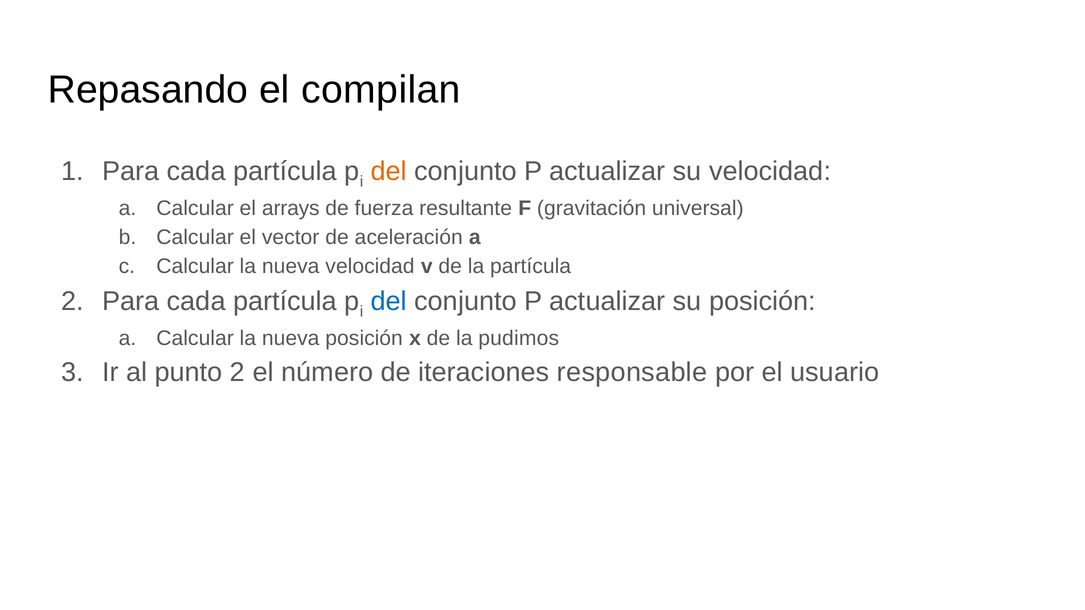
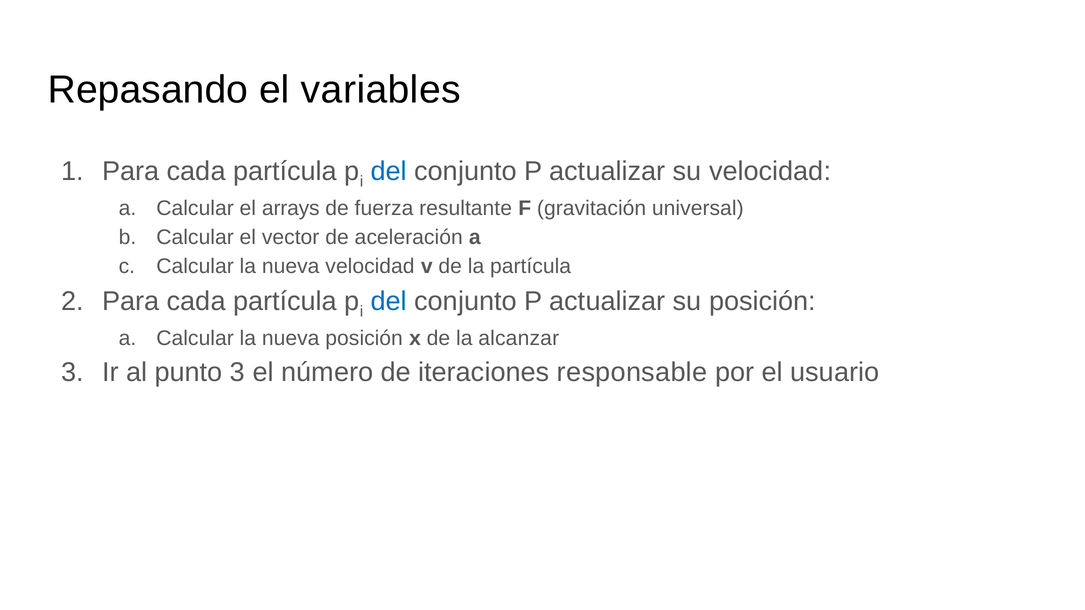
compilan: compilan -> variables
del at (389, 171) colour: orange -> blue
pudimos: pudimos -> alcanzar
punto 2: 2 -> 3
